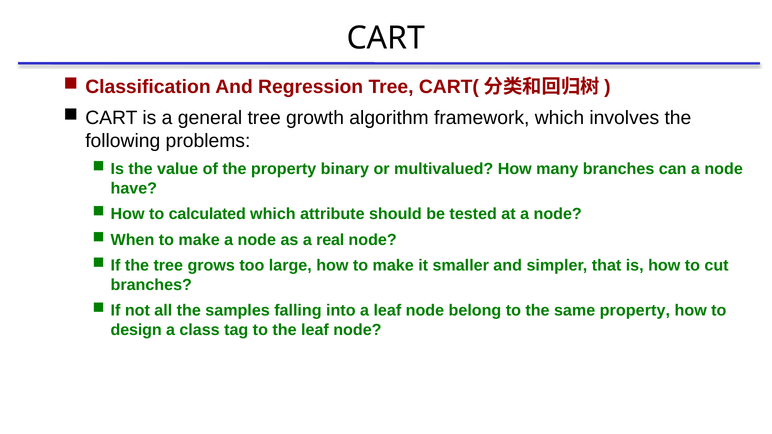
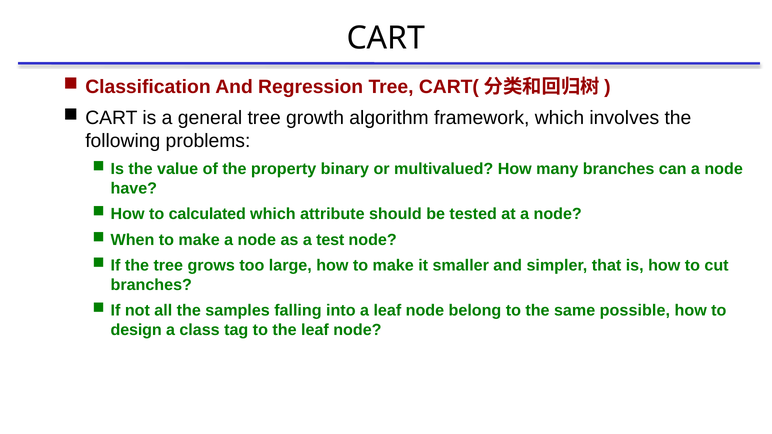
real: real -> test
same property: property -> possible
